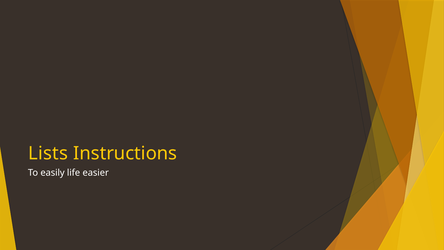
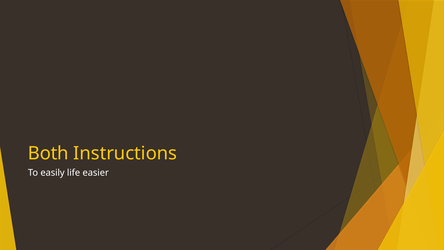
Lists: Lists -> Both
